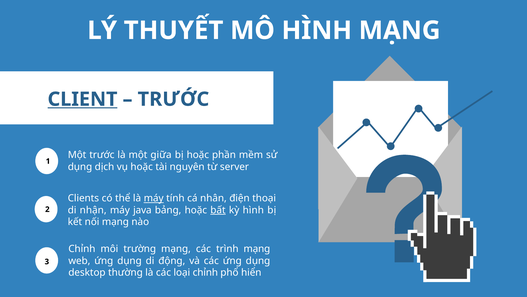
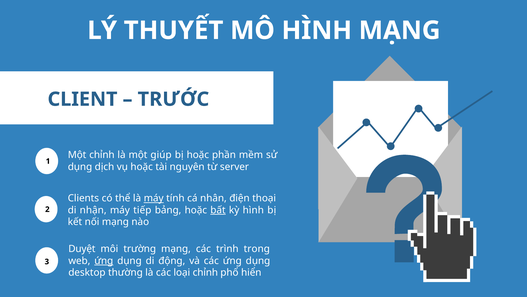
CLIENT underline: present -> none
Một trước: trước -> chỉnh
giữa: giữa -> giúp
java: java -> tiếp
Chỉnh at (82, 248): Chỉnh -> Duyệt
trình mạng: mạng -> trong
ứng at (104, 260) underline: none -> present
